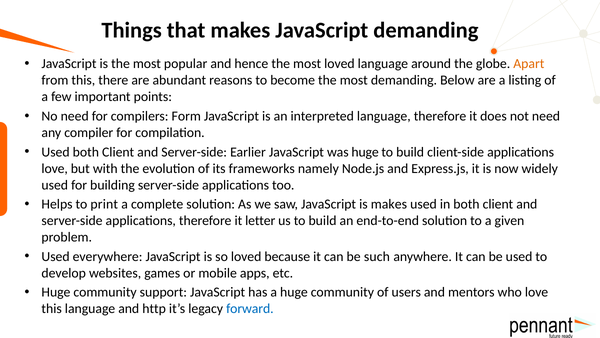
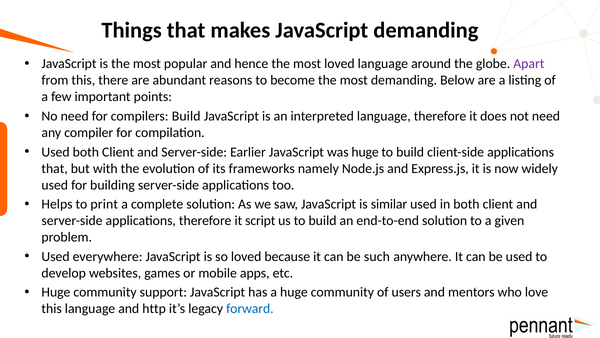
Apart colour: orange -> purple
compilers Form: Form -> Build
love at (55, 168): love -> that
is makes: makes -> similar
letter: letter -> script
